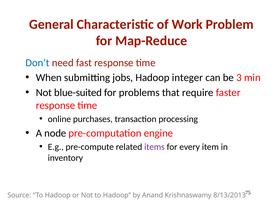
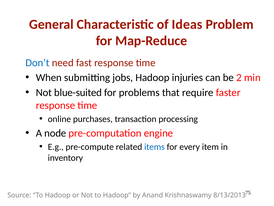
Work: Work -> Ideas
integer: integer -> injuries
3: 3 -> 2
items colour: purple -> blue
